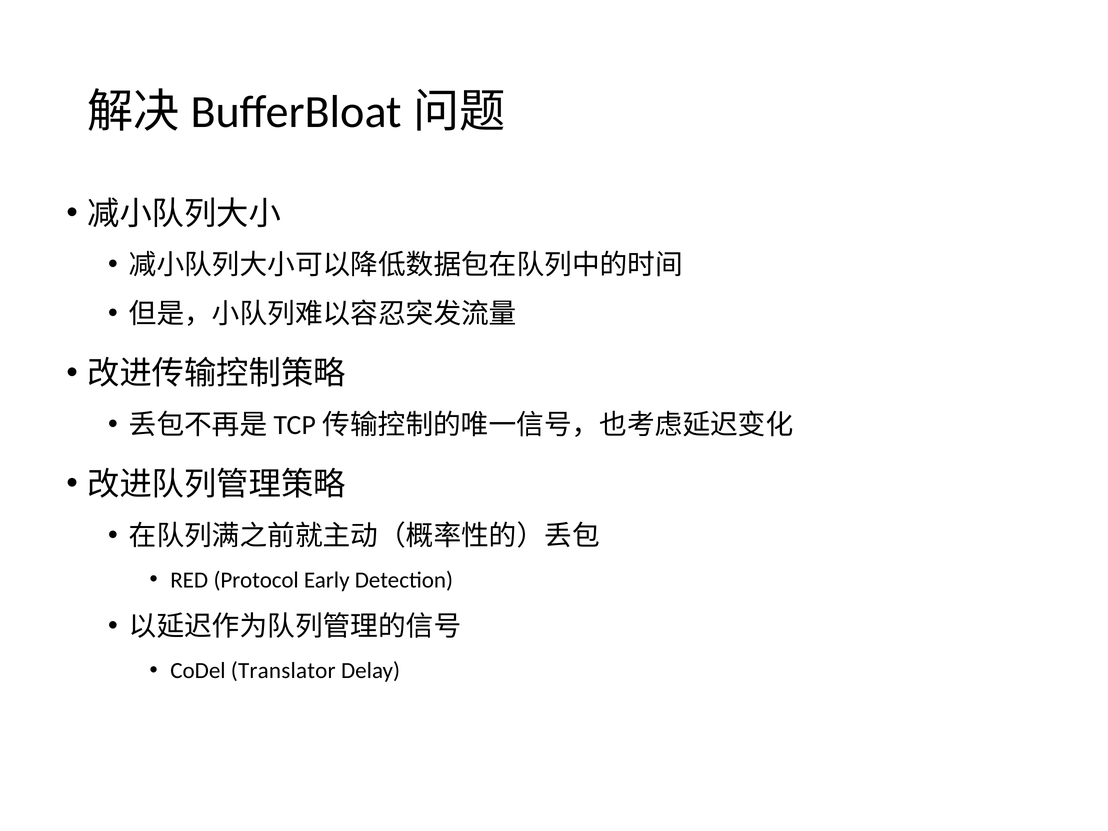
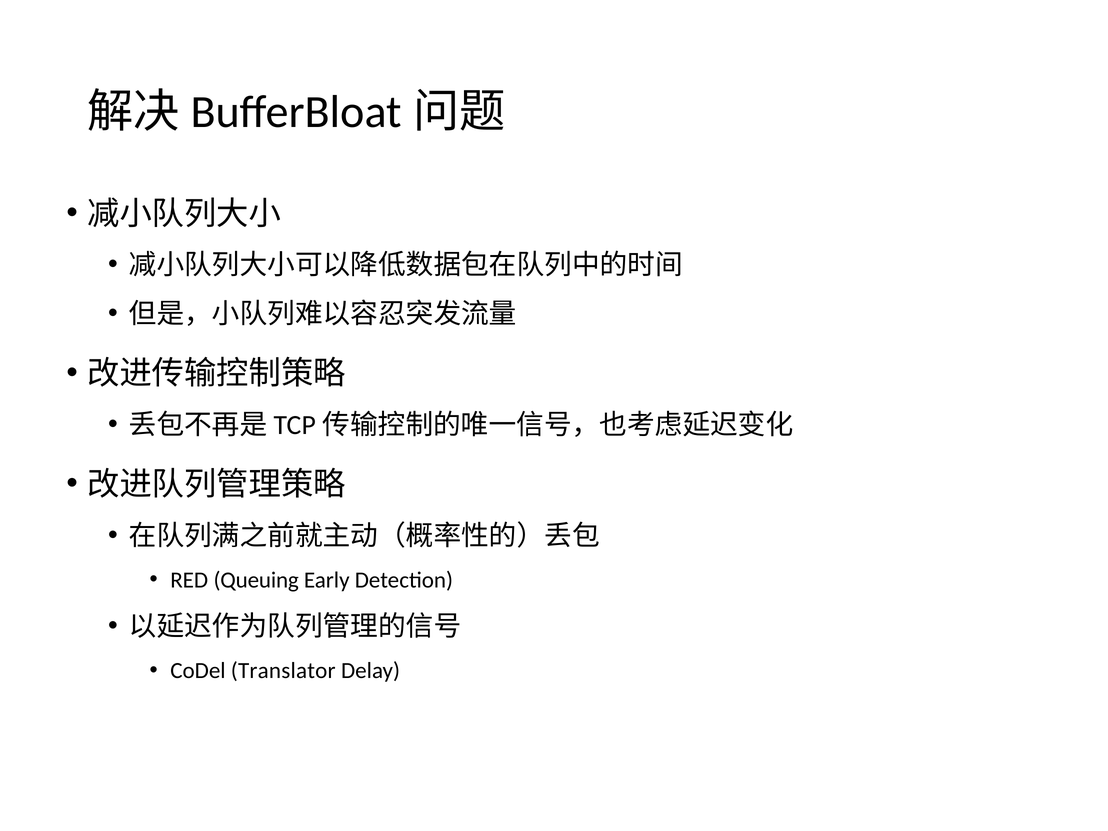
Protocol: Protocol -> Queuing
